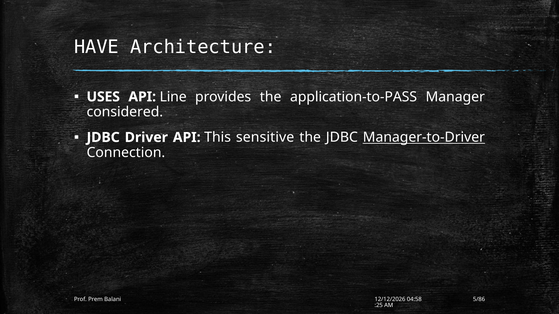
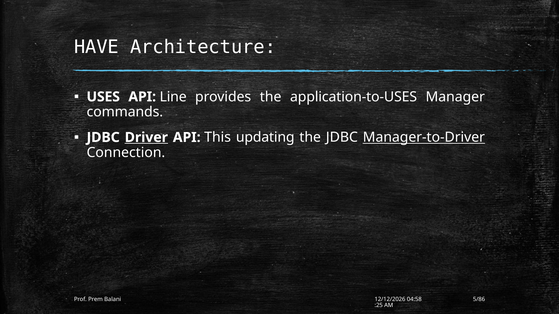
application-to-PASS: application-to-PASS -> application-to-USES
considered: considered -> commands
Driver underline: none -> present
sensitive: sensitive -> updating
